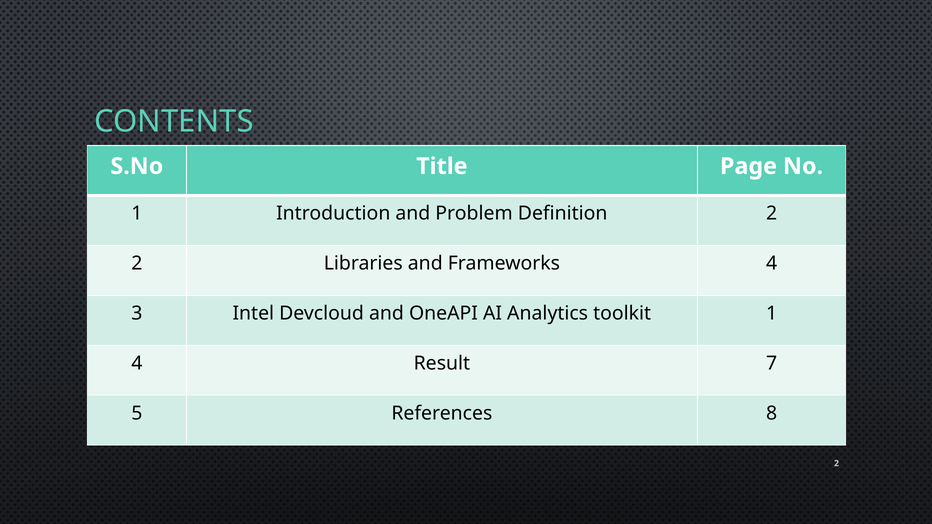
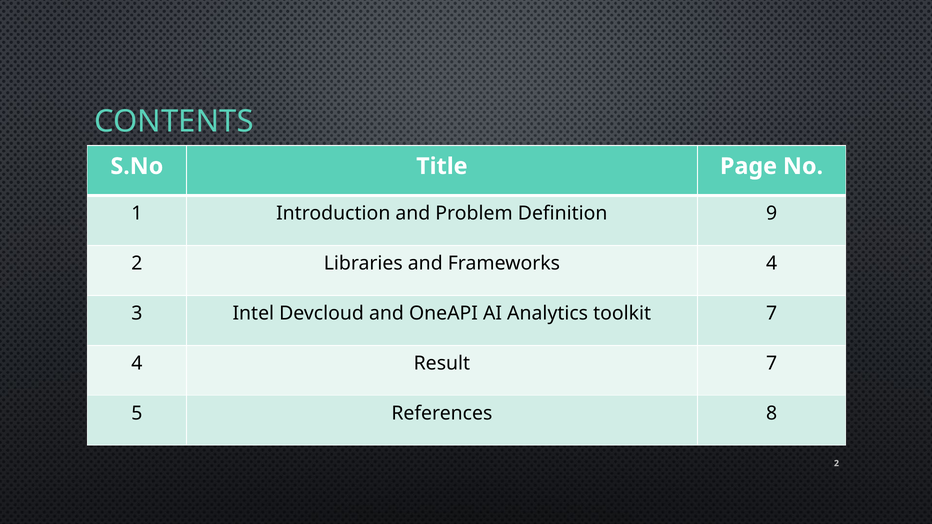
Definition 2: 2 -> 9
toolkit 1: 1 -> 7
